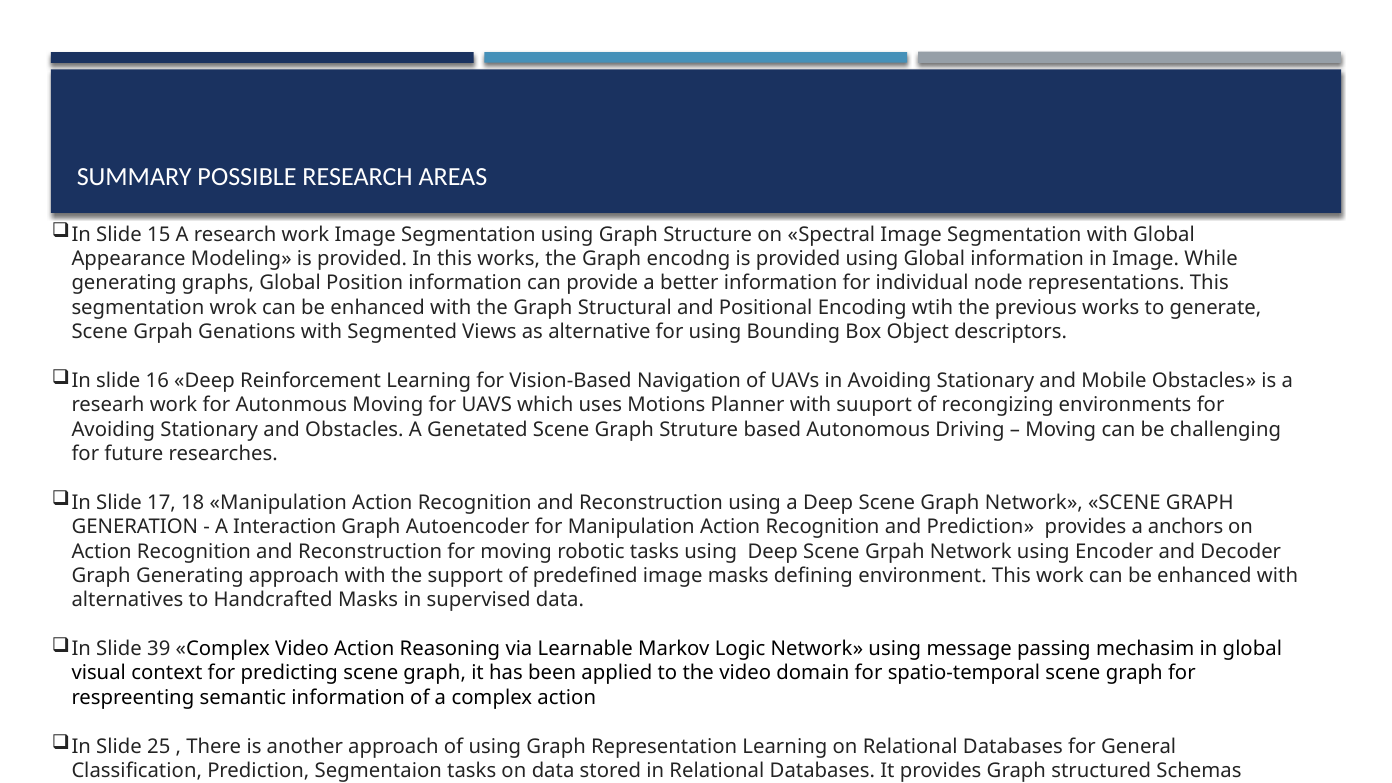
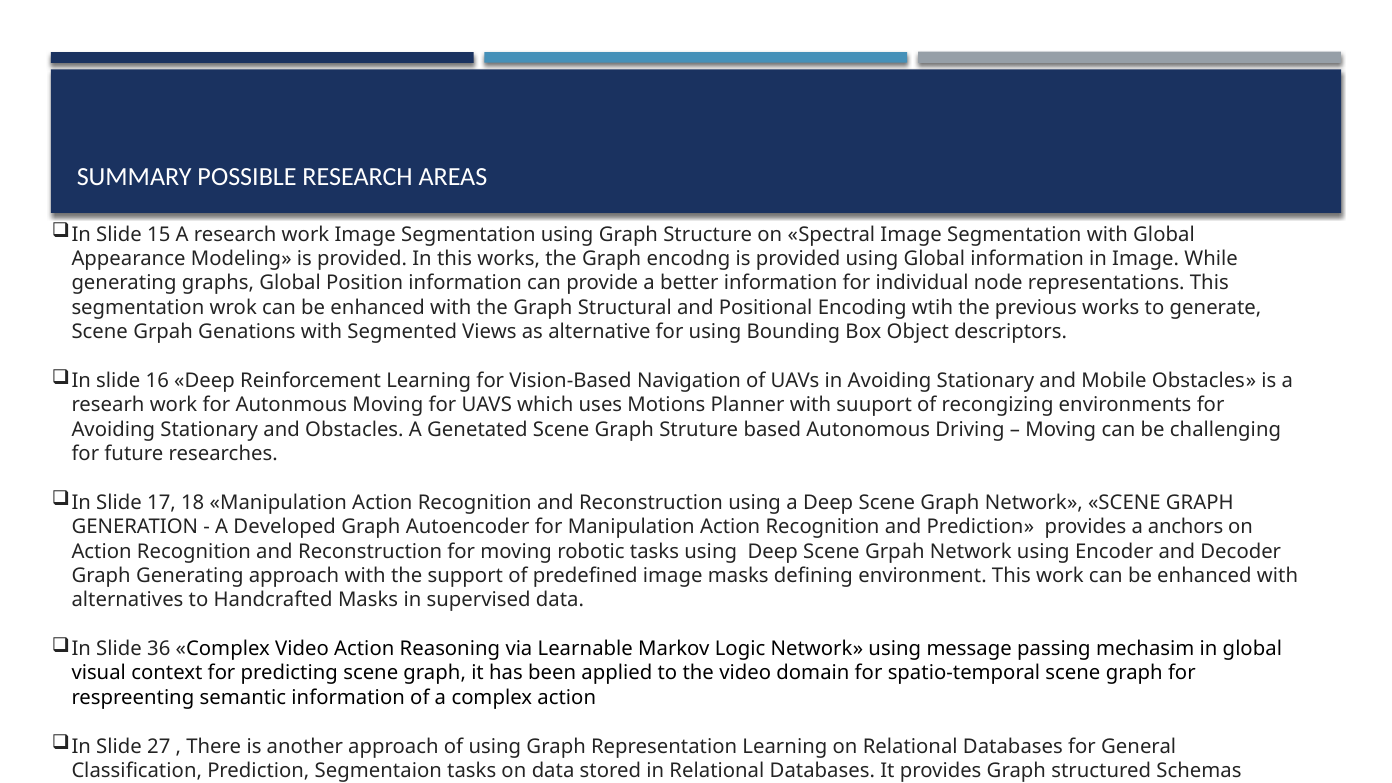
Interaction: Interaction -> Developed
39: 39 -> 36
25: 25 -> 27
